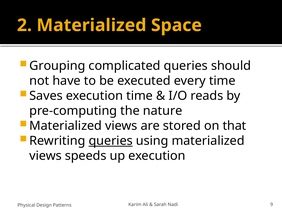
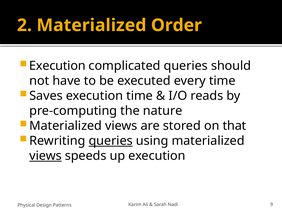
Space: Space -> Order
Grouping at (57, 66): Grouping -> Execution
views at (45, 156) underline: none -> present
